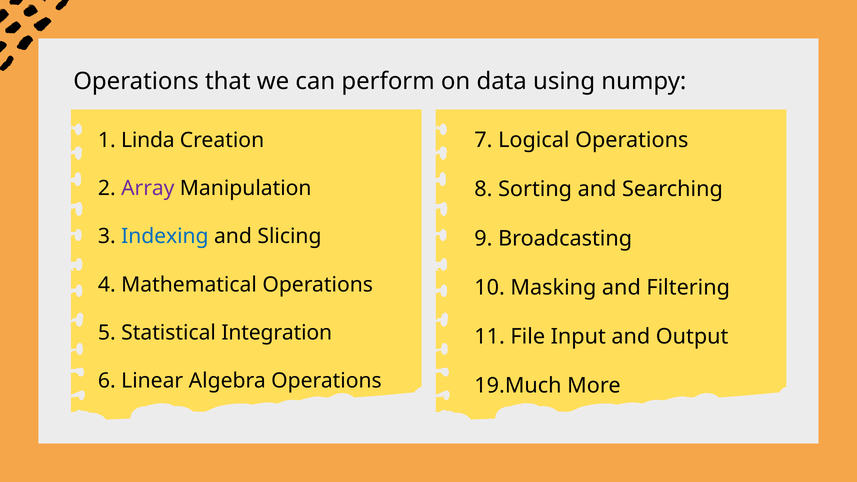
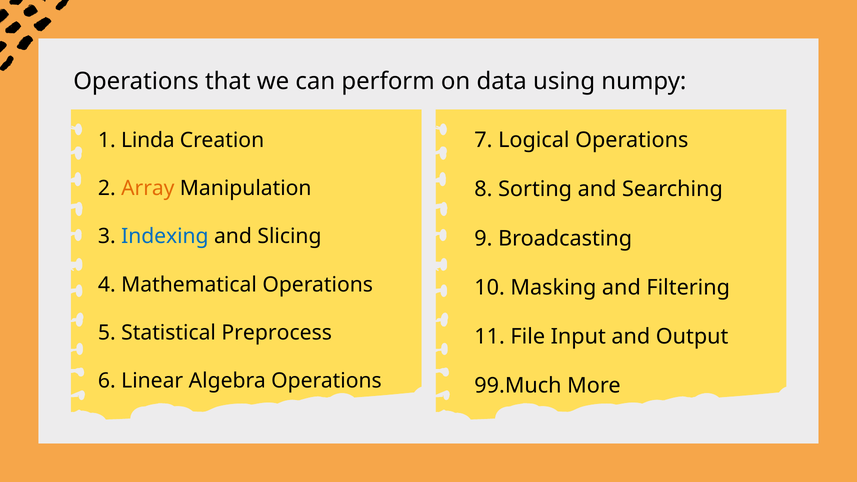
Array colour: purple -> orange
Integration: Integration -> Preprocess
19.Much: 19.Much -> 99.Much
